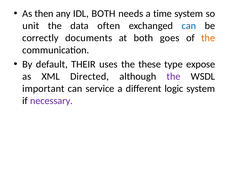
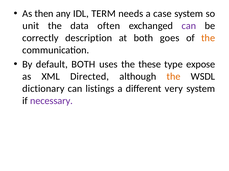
IDL BOTH: BOTH -> TERM
time: time -> case
can at (189, 26) colour: blue -> purple
documents: documents -> description
default THEIR: THEIR -> BOTH
the at (174, 77) colour: purple -> orange
important: important -> dictionary
service: service -> listings
logic: logic -> very
